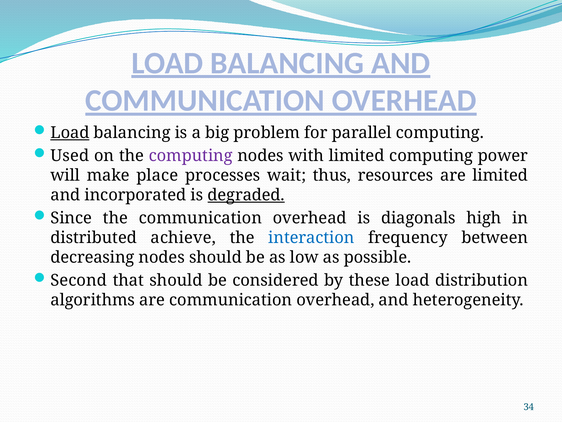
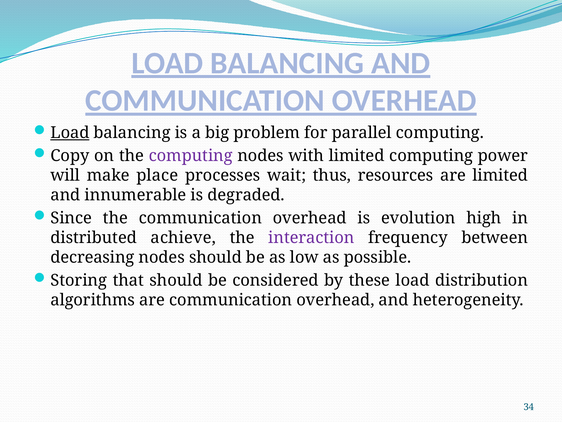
Used: Used -> Copy
incorporated: incorporated -> innumerable
degraded underline: present -> none
diagonals: diagonals -> evolution
interaction colour: blue -> purple
Second: Second -> Storing
